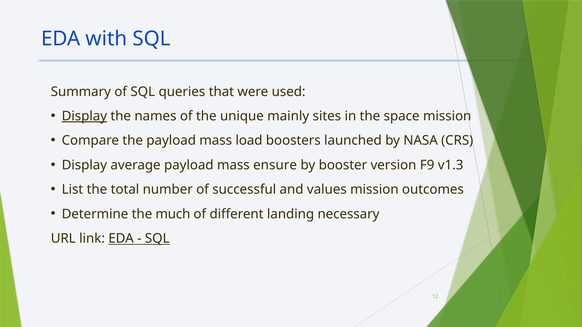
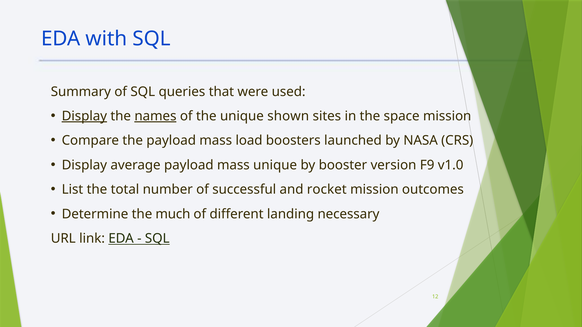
names underline: none -> present
mainly: mainly -> shown
mass ensure: ensure -> unique
v1.3: v1.3 -> v1.0
values: values -> rocket
